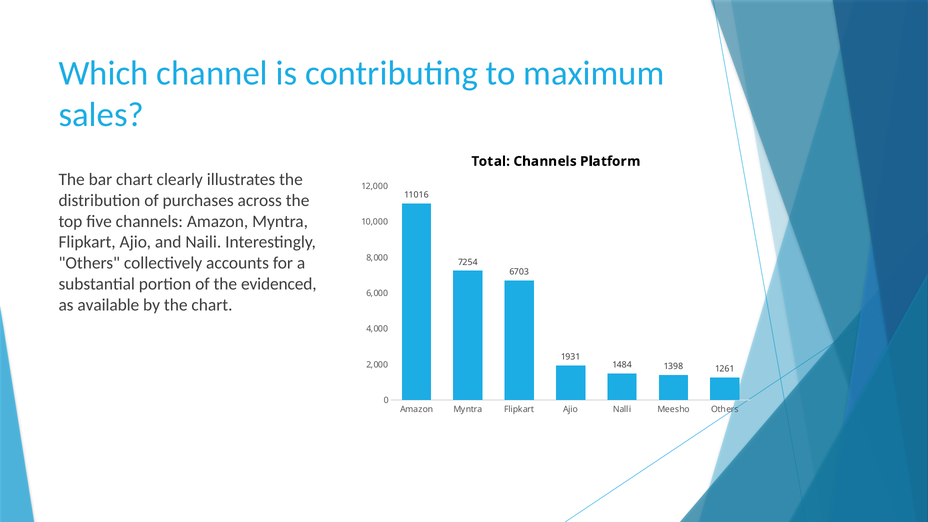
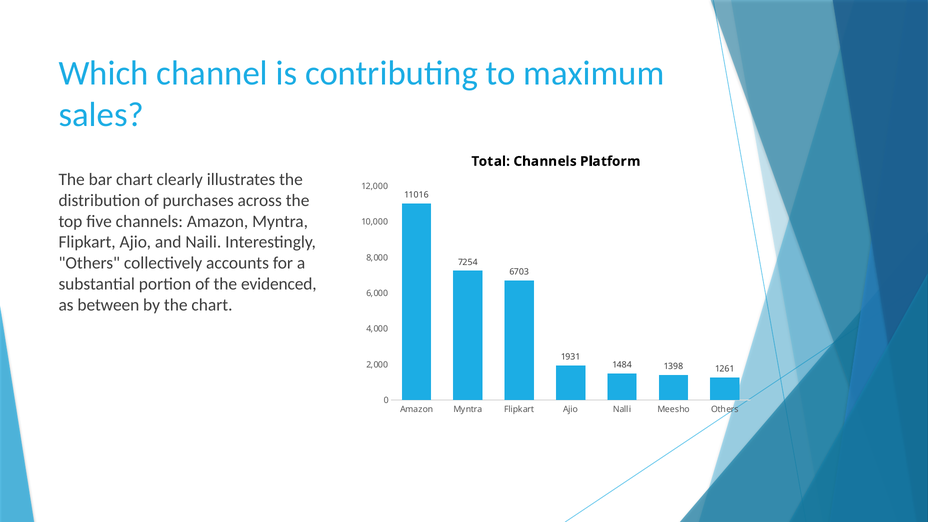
available: available -> between
